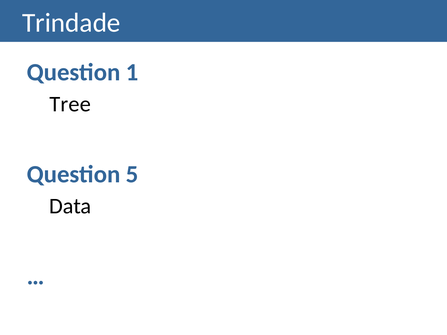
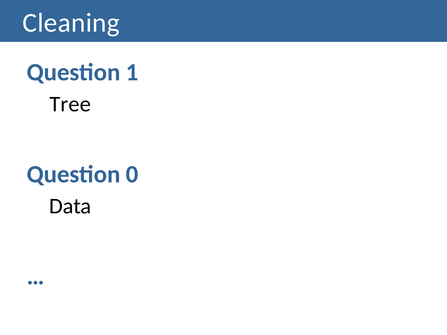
Trindade: Trindade -> Cleaning
5: 5 -> 0
